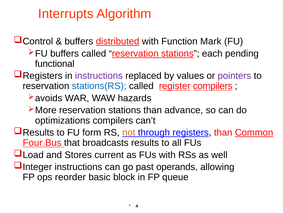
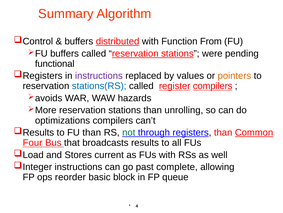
Interrupts: Interrupts -> Summary
Mark: Mark -> From
each: each -> were
pointers colour: purple -> orange
advance: advance -> unrolling
FU form: form -> than
not colour: orange -> green
operands: operands -> complete
